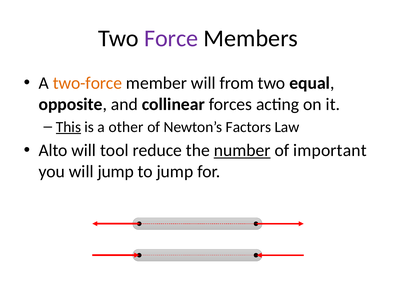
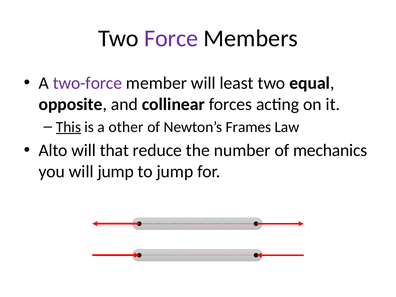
two-force colour: orange -> purple
from: from -> least
Factors: Factors -> Frames
tool: tool -> that
number underline: present -> none
important: important -> mechanics
